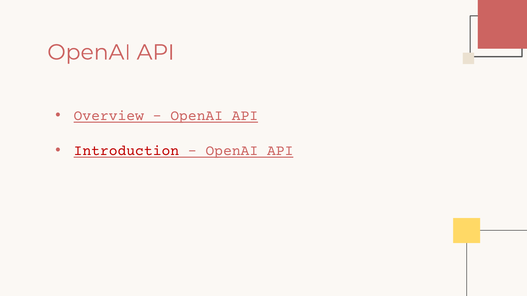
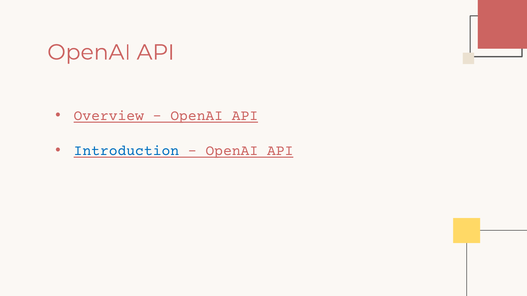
Introduction colour: red -> blue
